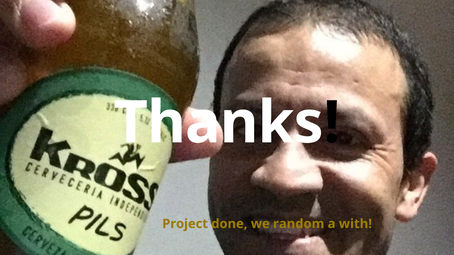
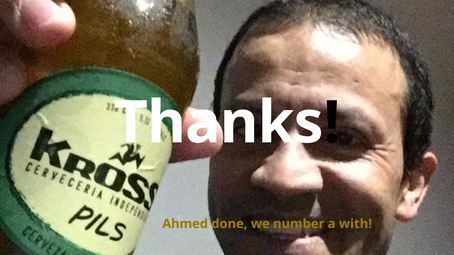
Project: Project -> Ahmed
random: random -> number
